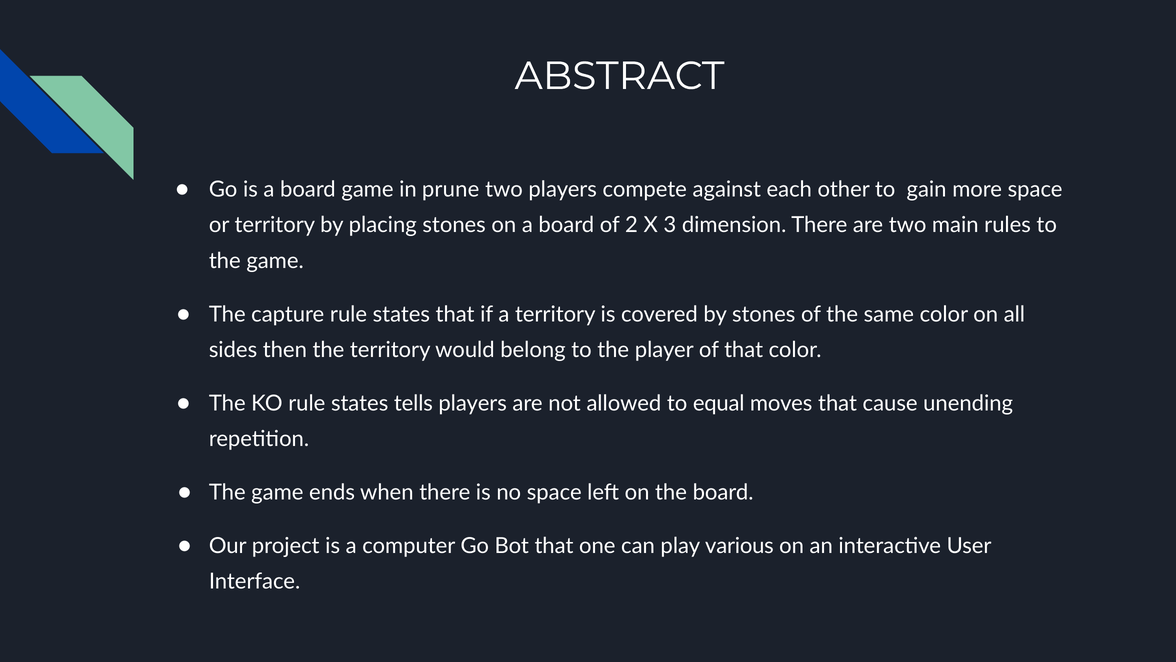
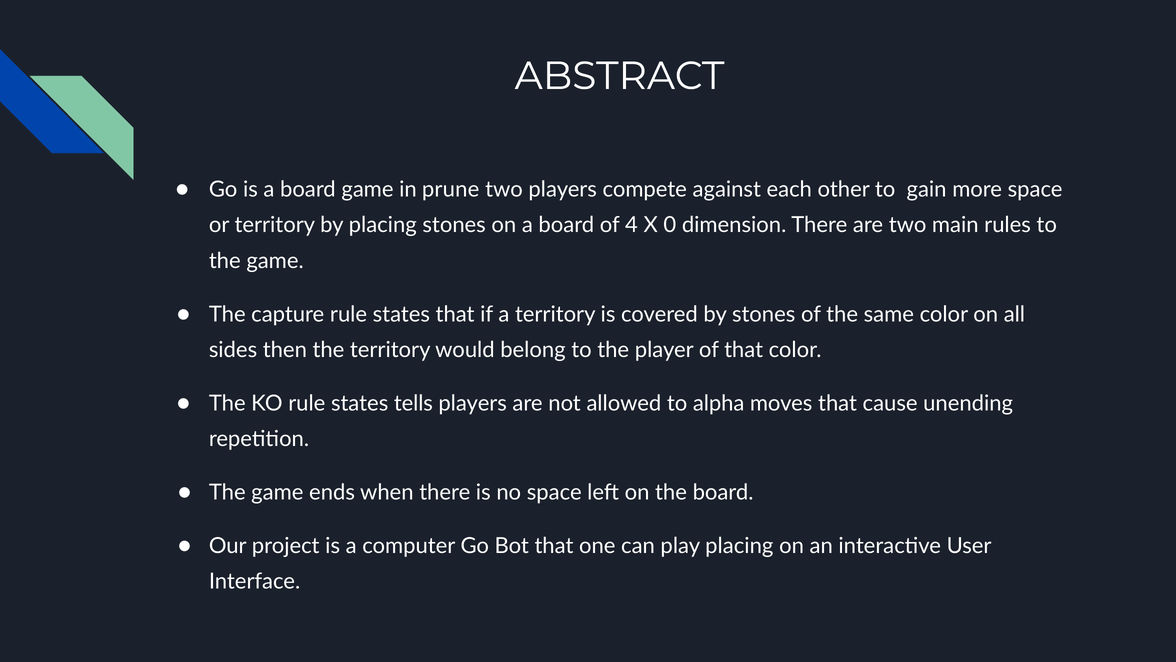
2: 2 -> 4
3: 3 -> 0
equal: equal -> alpha
play various: various -> placing
